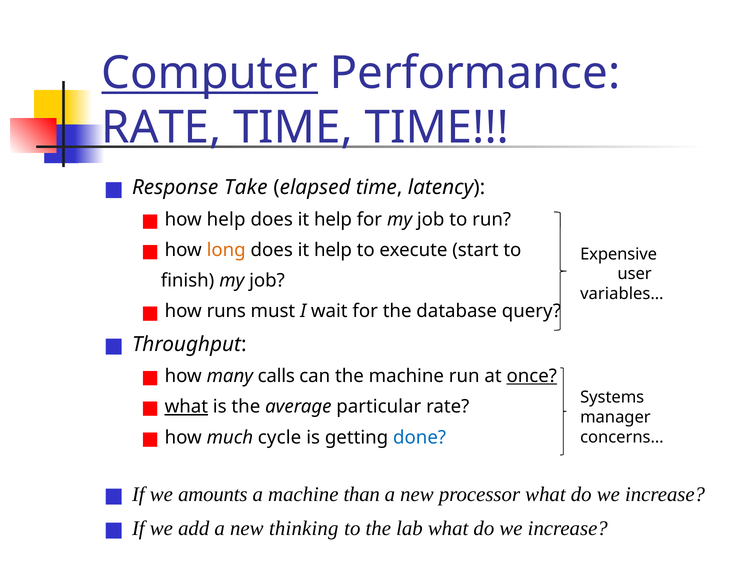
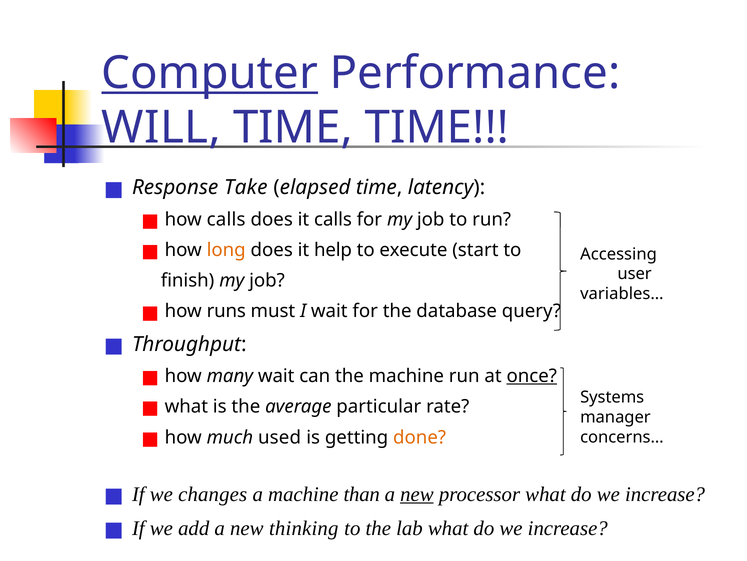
RATE at (161, 128): RATE -> WILL
how help: help -> calls
help at (333, 219): help -> calls
Expensive: Expensive -> Accessing
many calls: calls -> wait
what at (186, 406) underline: present -> none
cycle: cycle -> used
done colour: blue -> orange
amounts: amounts -> changes
new at (417, 494) underline: none -> present
